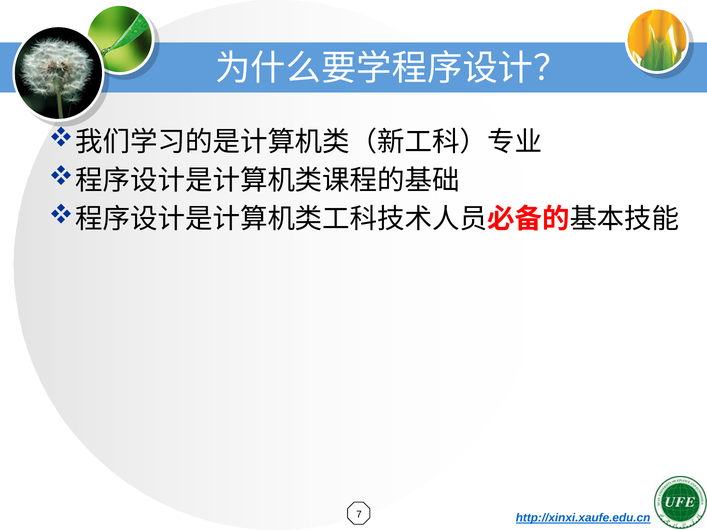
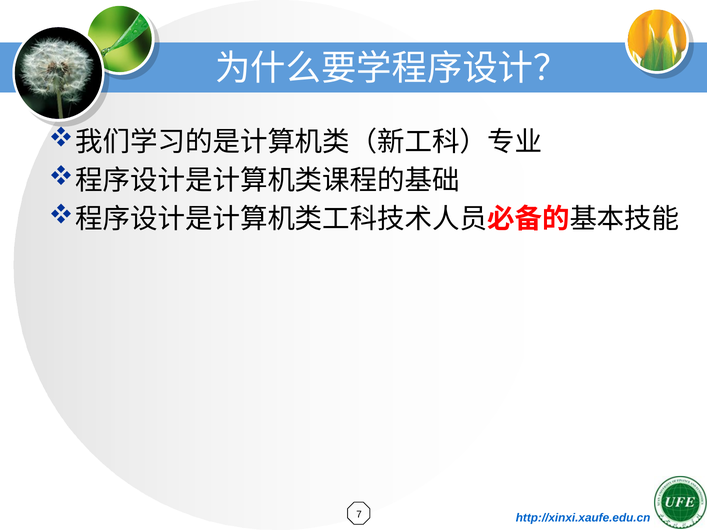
http://xinxi.xaufe.edu.cn underline: present -> none
